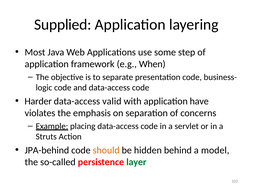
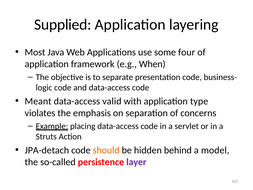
step: step -> four
Harder: Harder -> Meant
have: have -> type
JPA-behind: JPA-behind -> JPA-detach
layer colour: green -> purple
